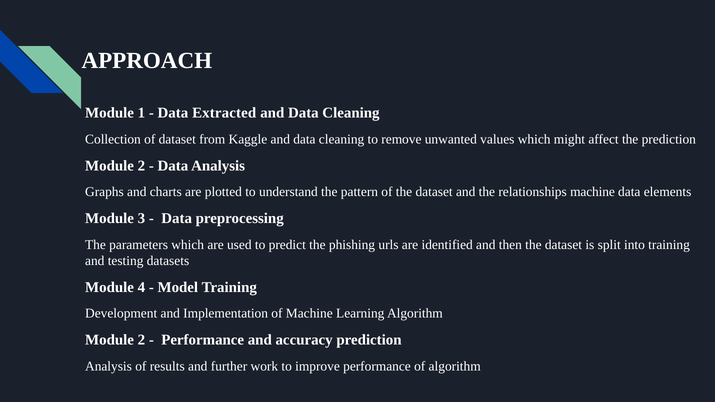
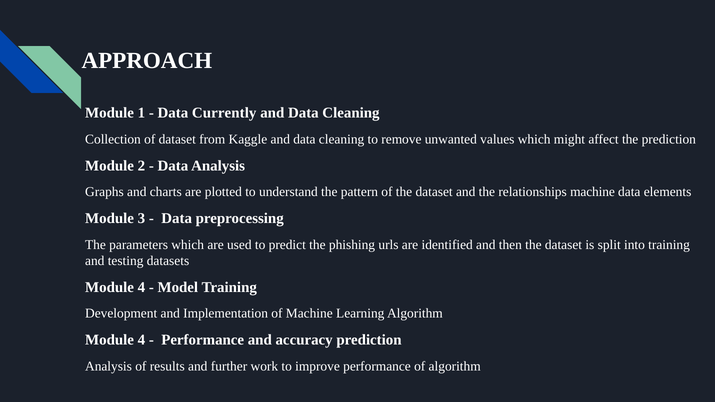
Extracted: Extracted -> Currently
2 at (141, 340): 2 -> 4
